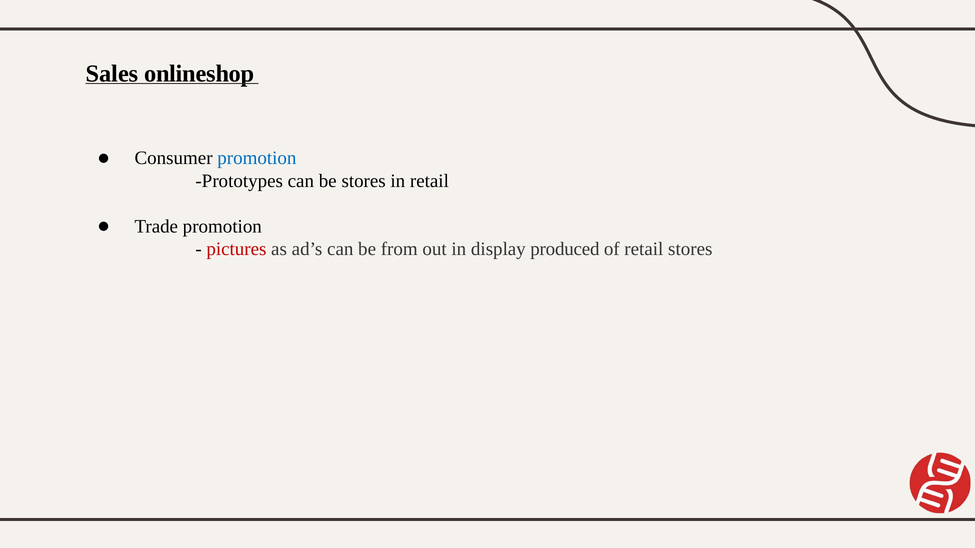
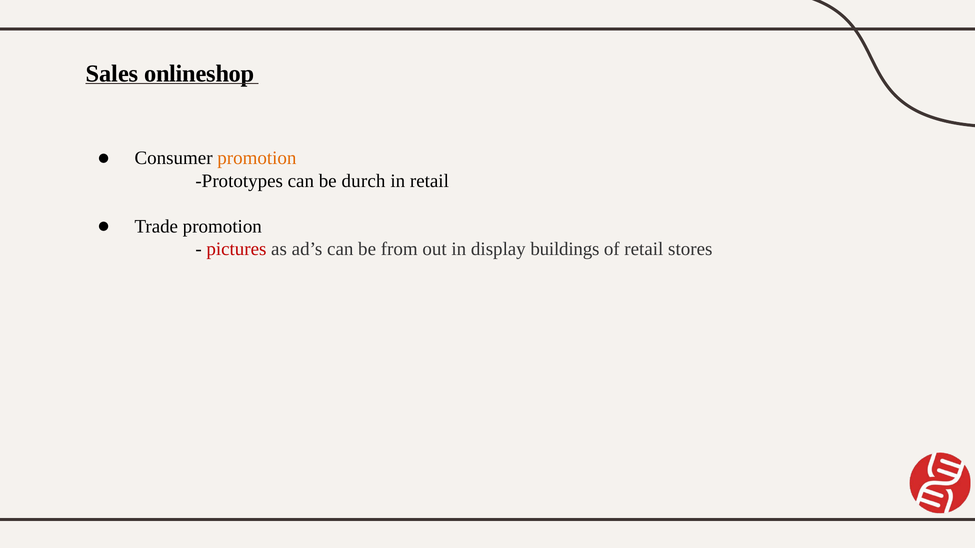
promotion at (257, 158) colour: blue -> orange
be stores: stores -> durch
produced: produced -> buildings
